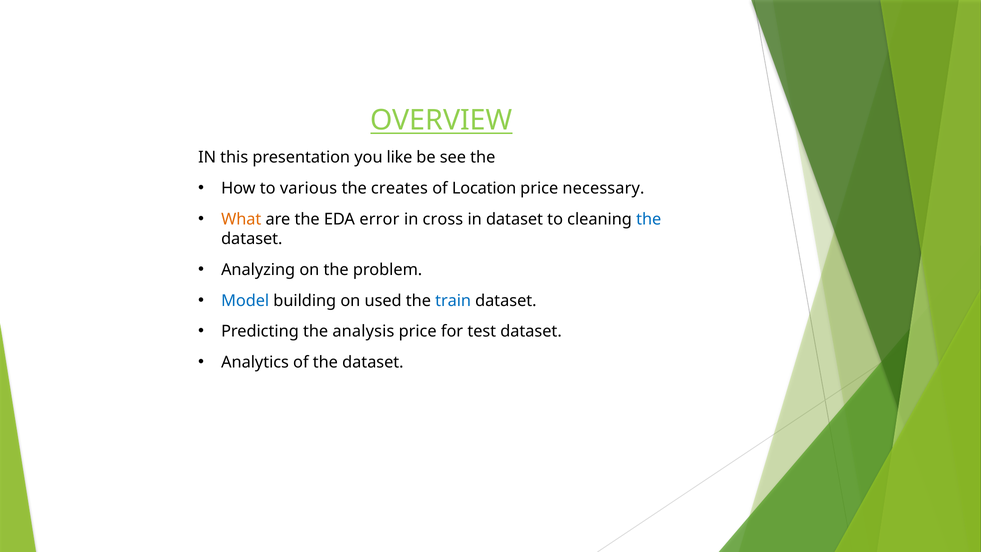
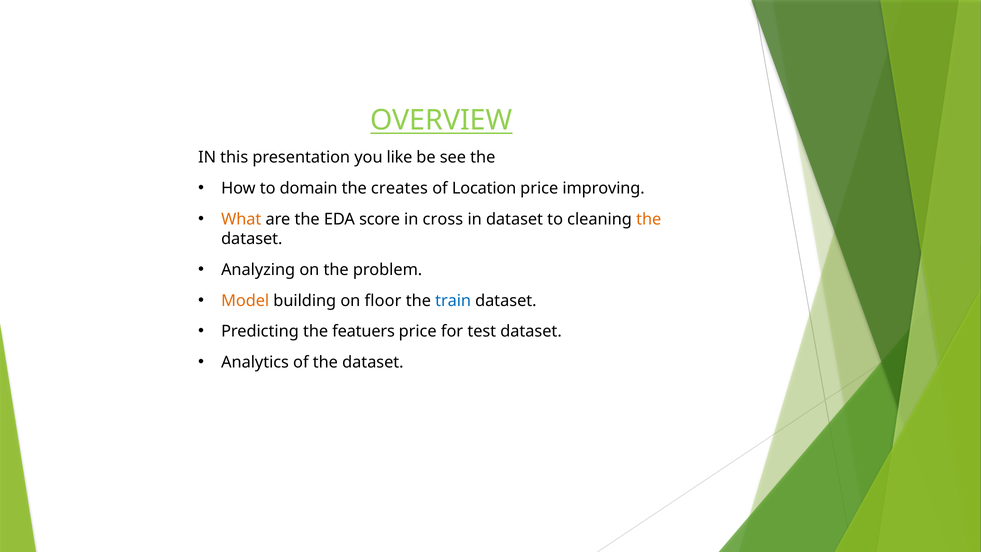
various: various -> domain
necessary: necessary -> improving
error: error -> score
the at (649, 219) colour: blue -> orange
Model colour: blue -> orange
used: used -> floor
analysis: analysis -> featuers
